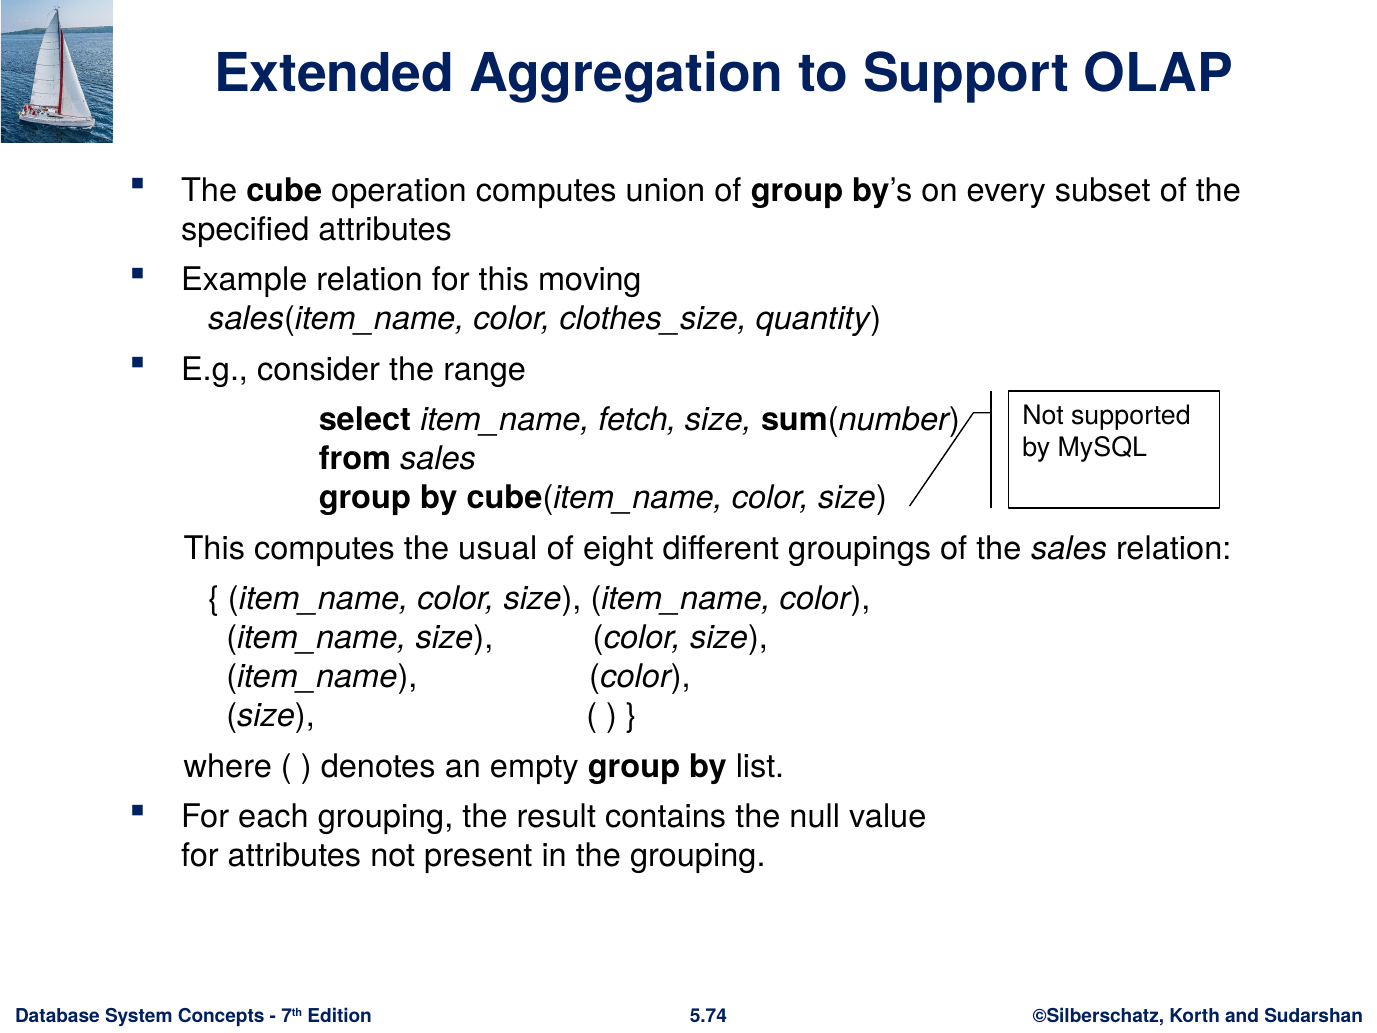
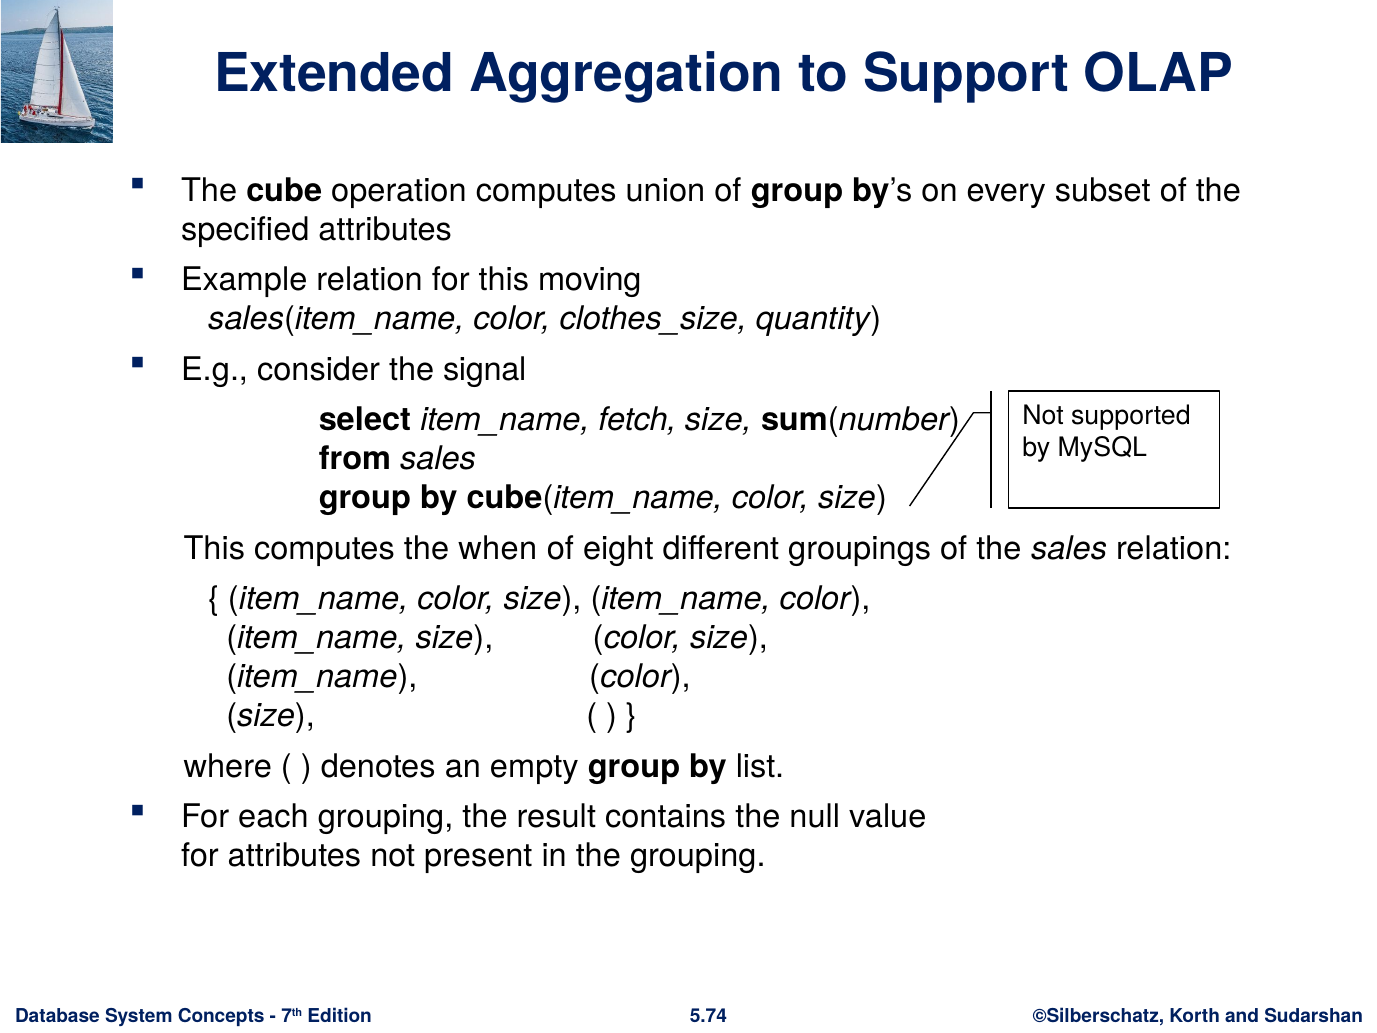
range: range -> signal
usual: usual -> when
